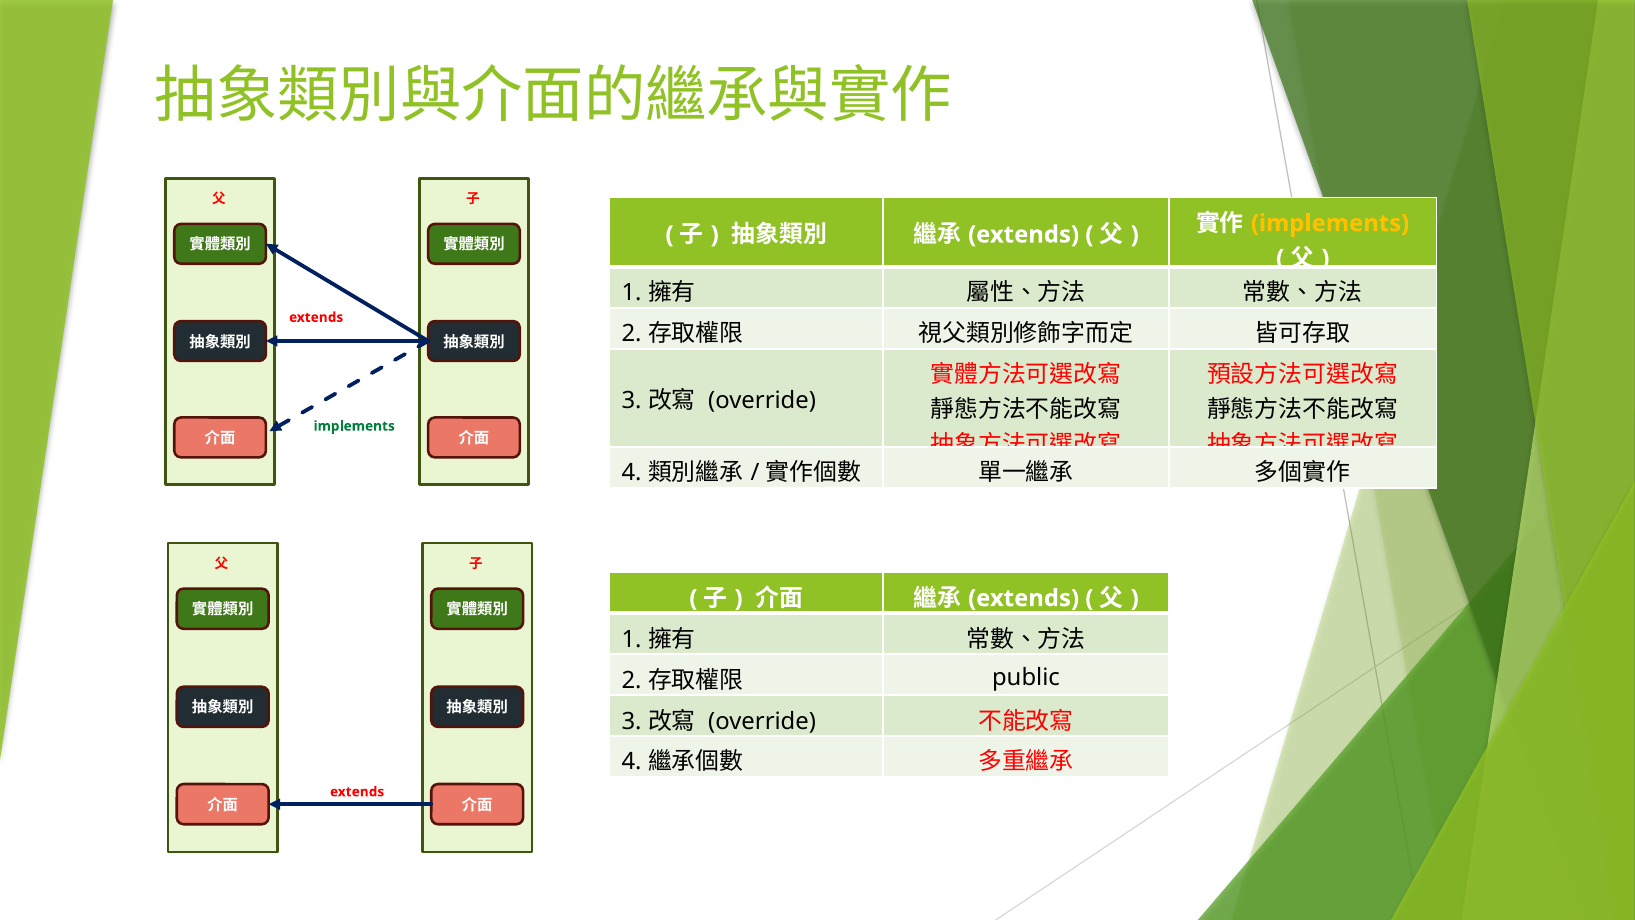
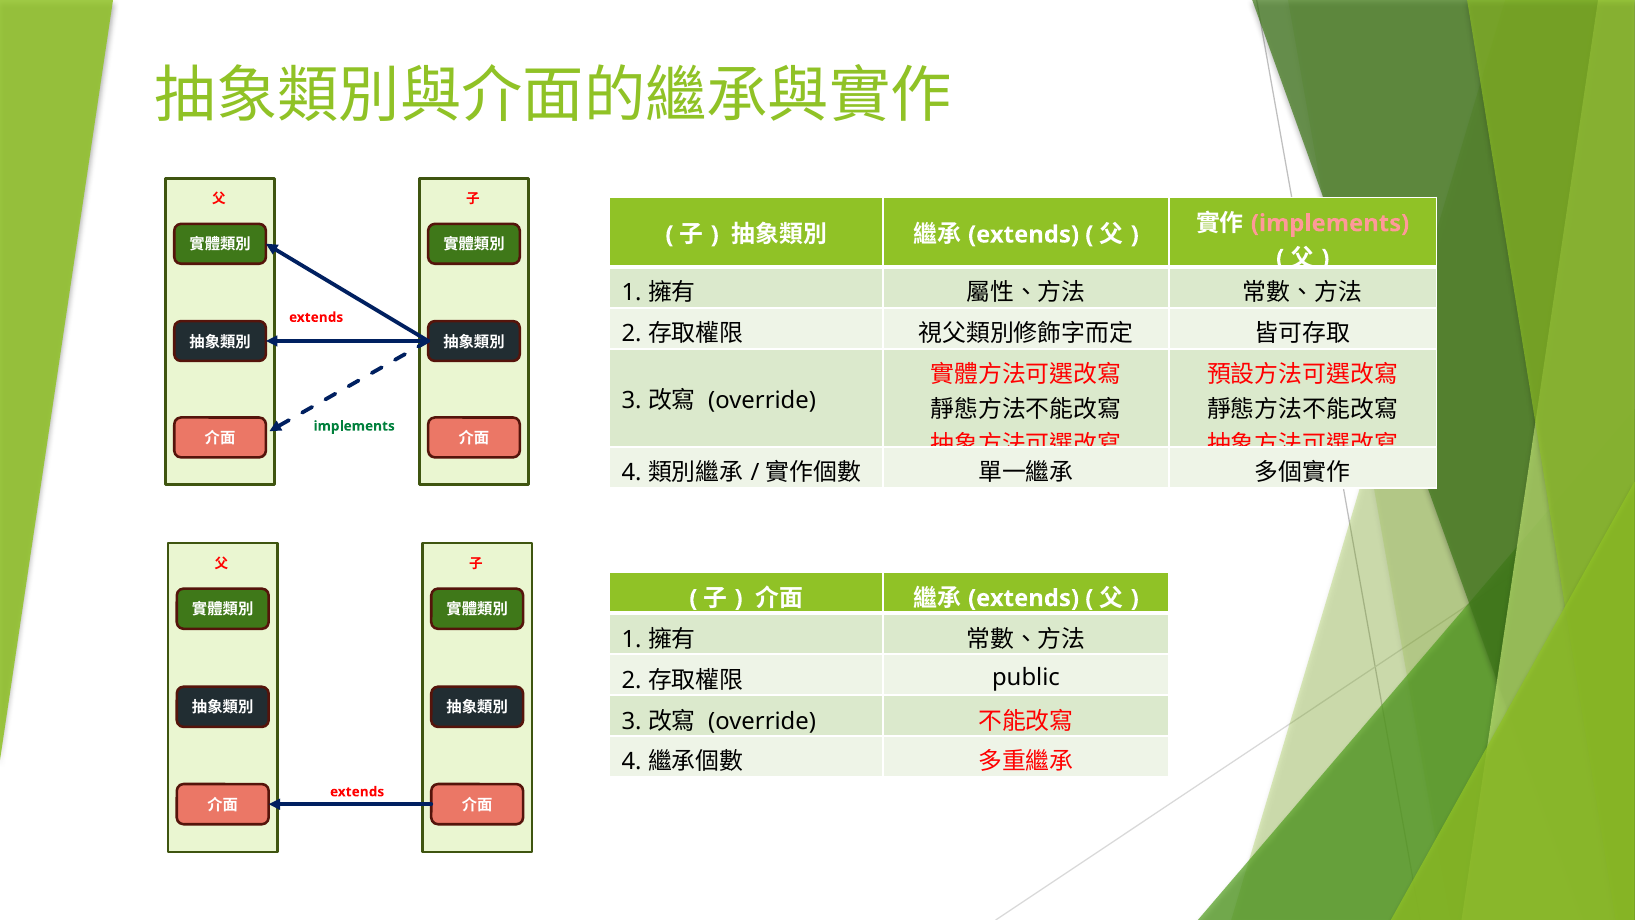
implements at (1330, 223) colour: yellow -> pink
